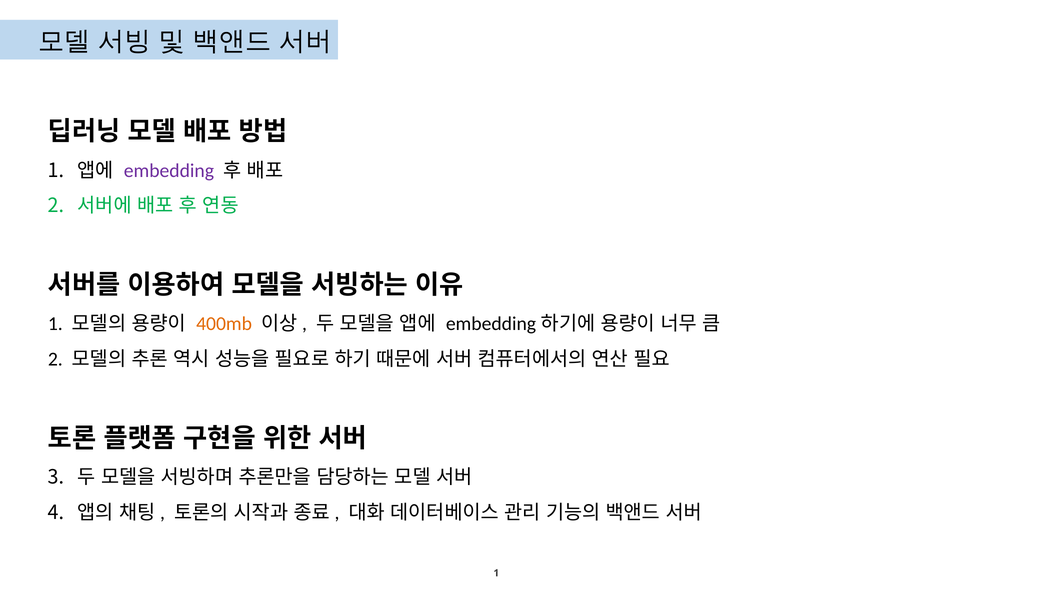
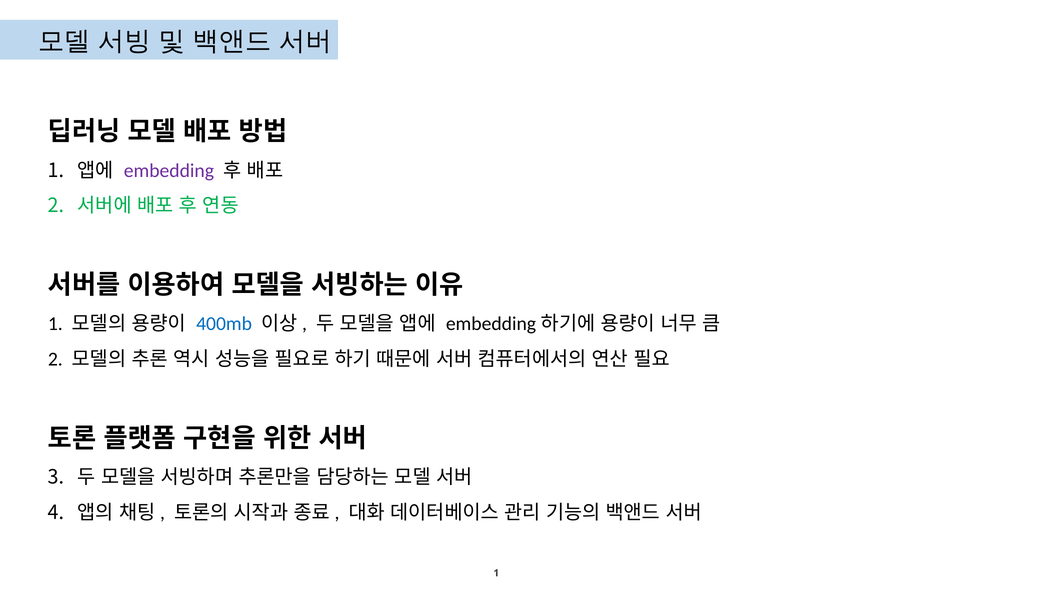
400mb colour: orange -> blue
